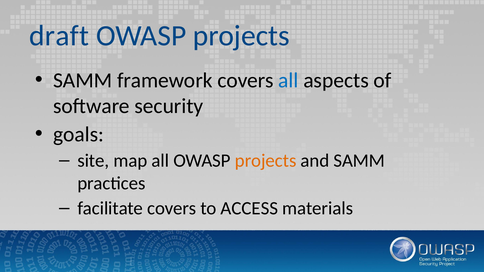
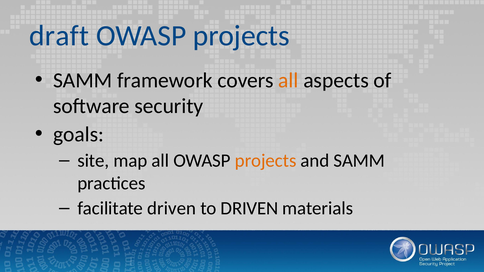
all at (288, 80) colour: blue -> orange
facilitate covers: covers -> driven
to ACCESS: ACCESS -> DRIVEN
